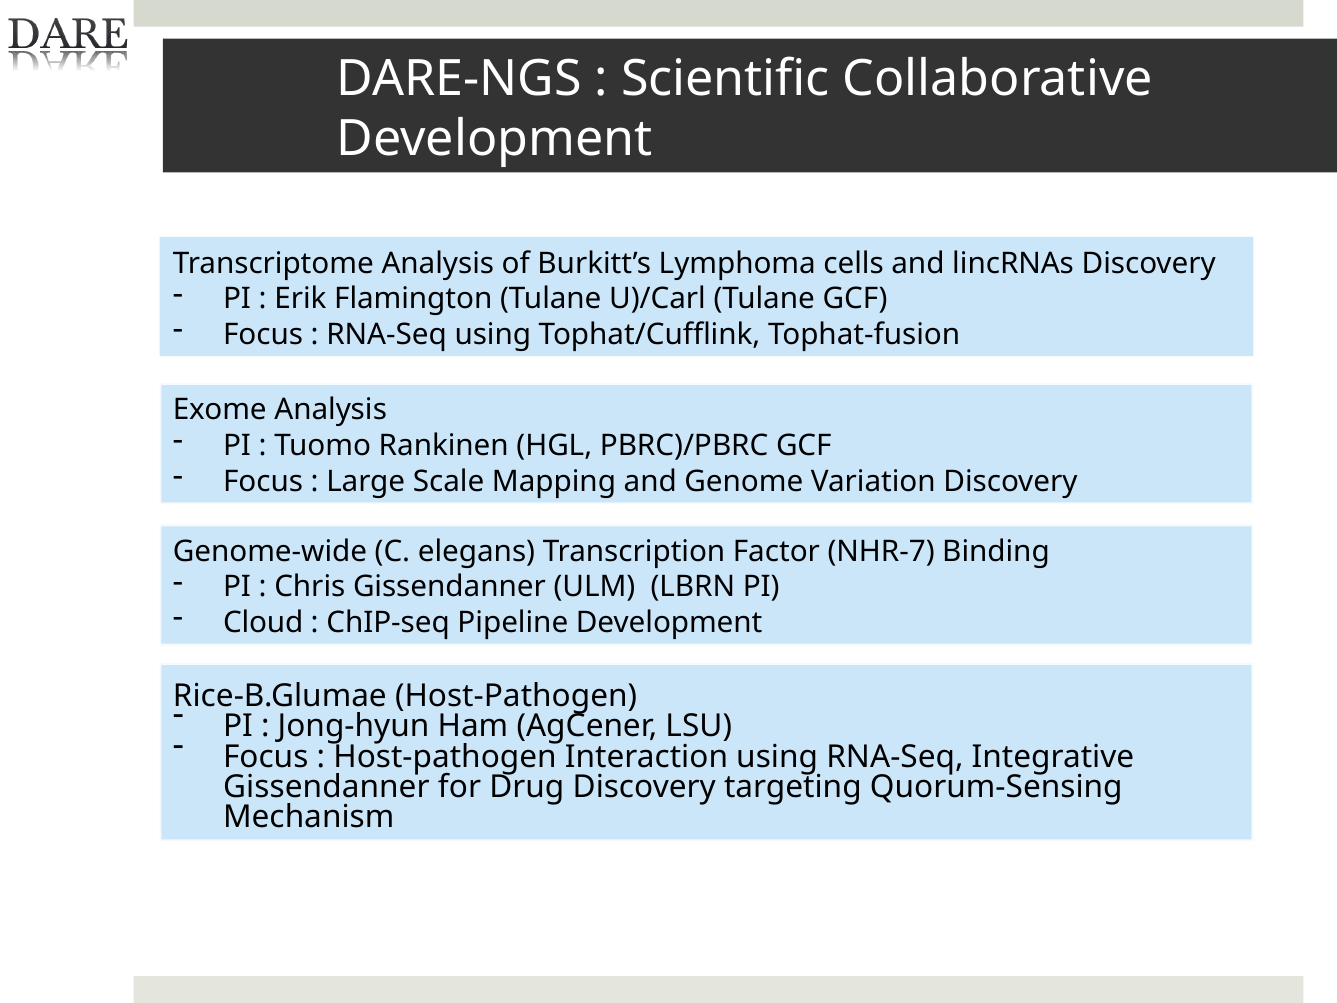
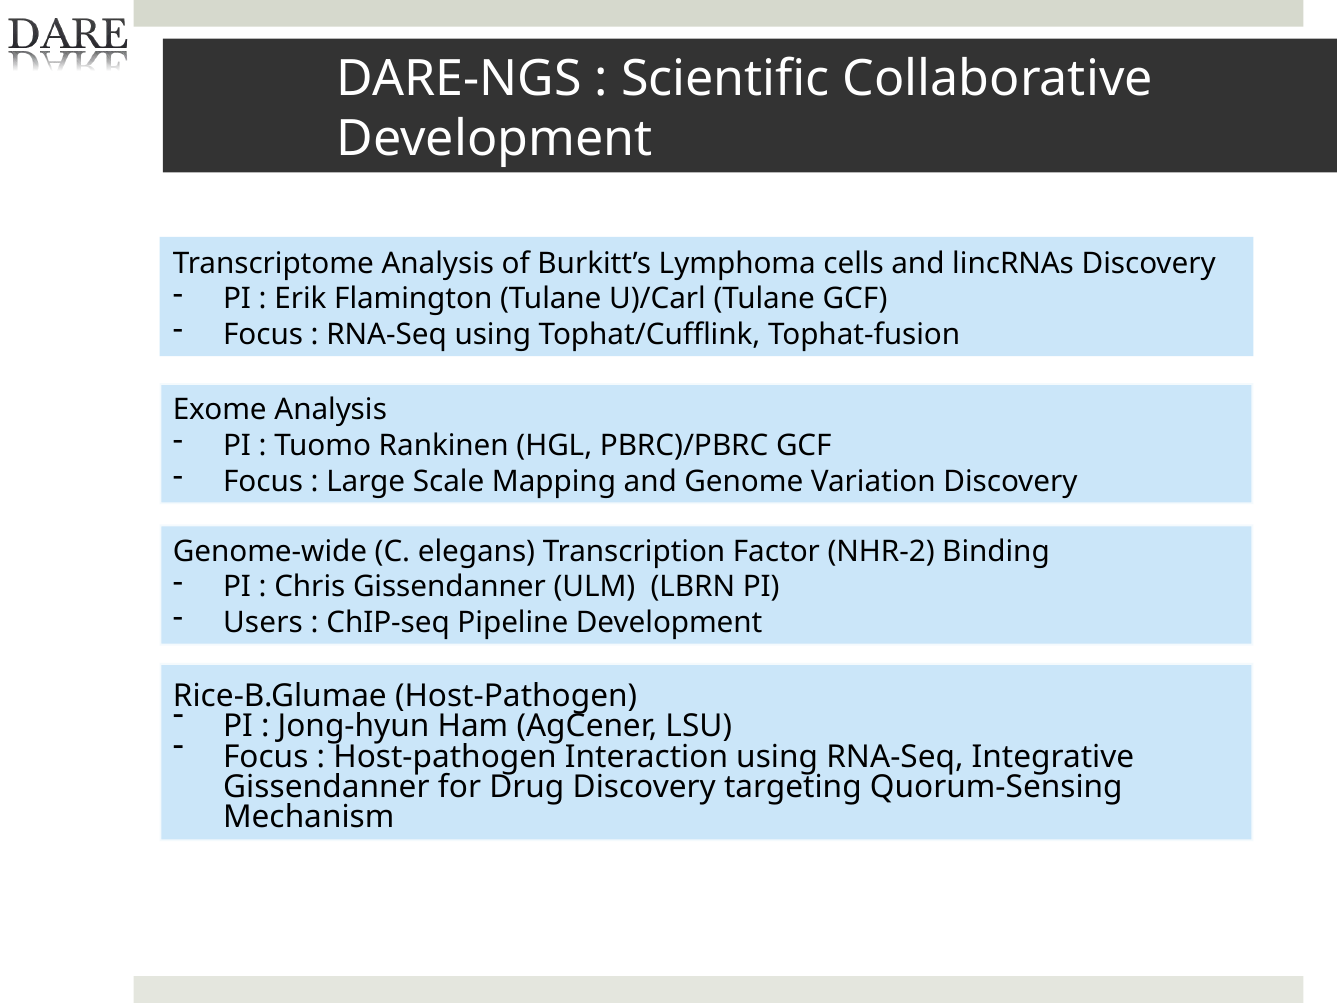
NHR-7: NHR-7 -> NHR-2
Cloud: Cloud -> Users
